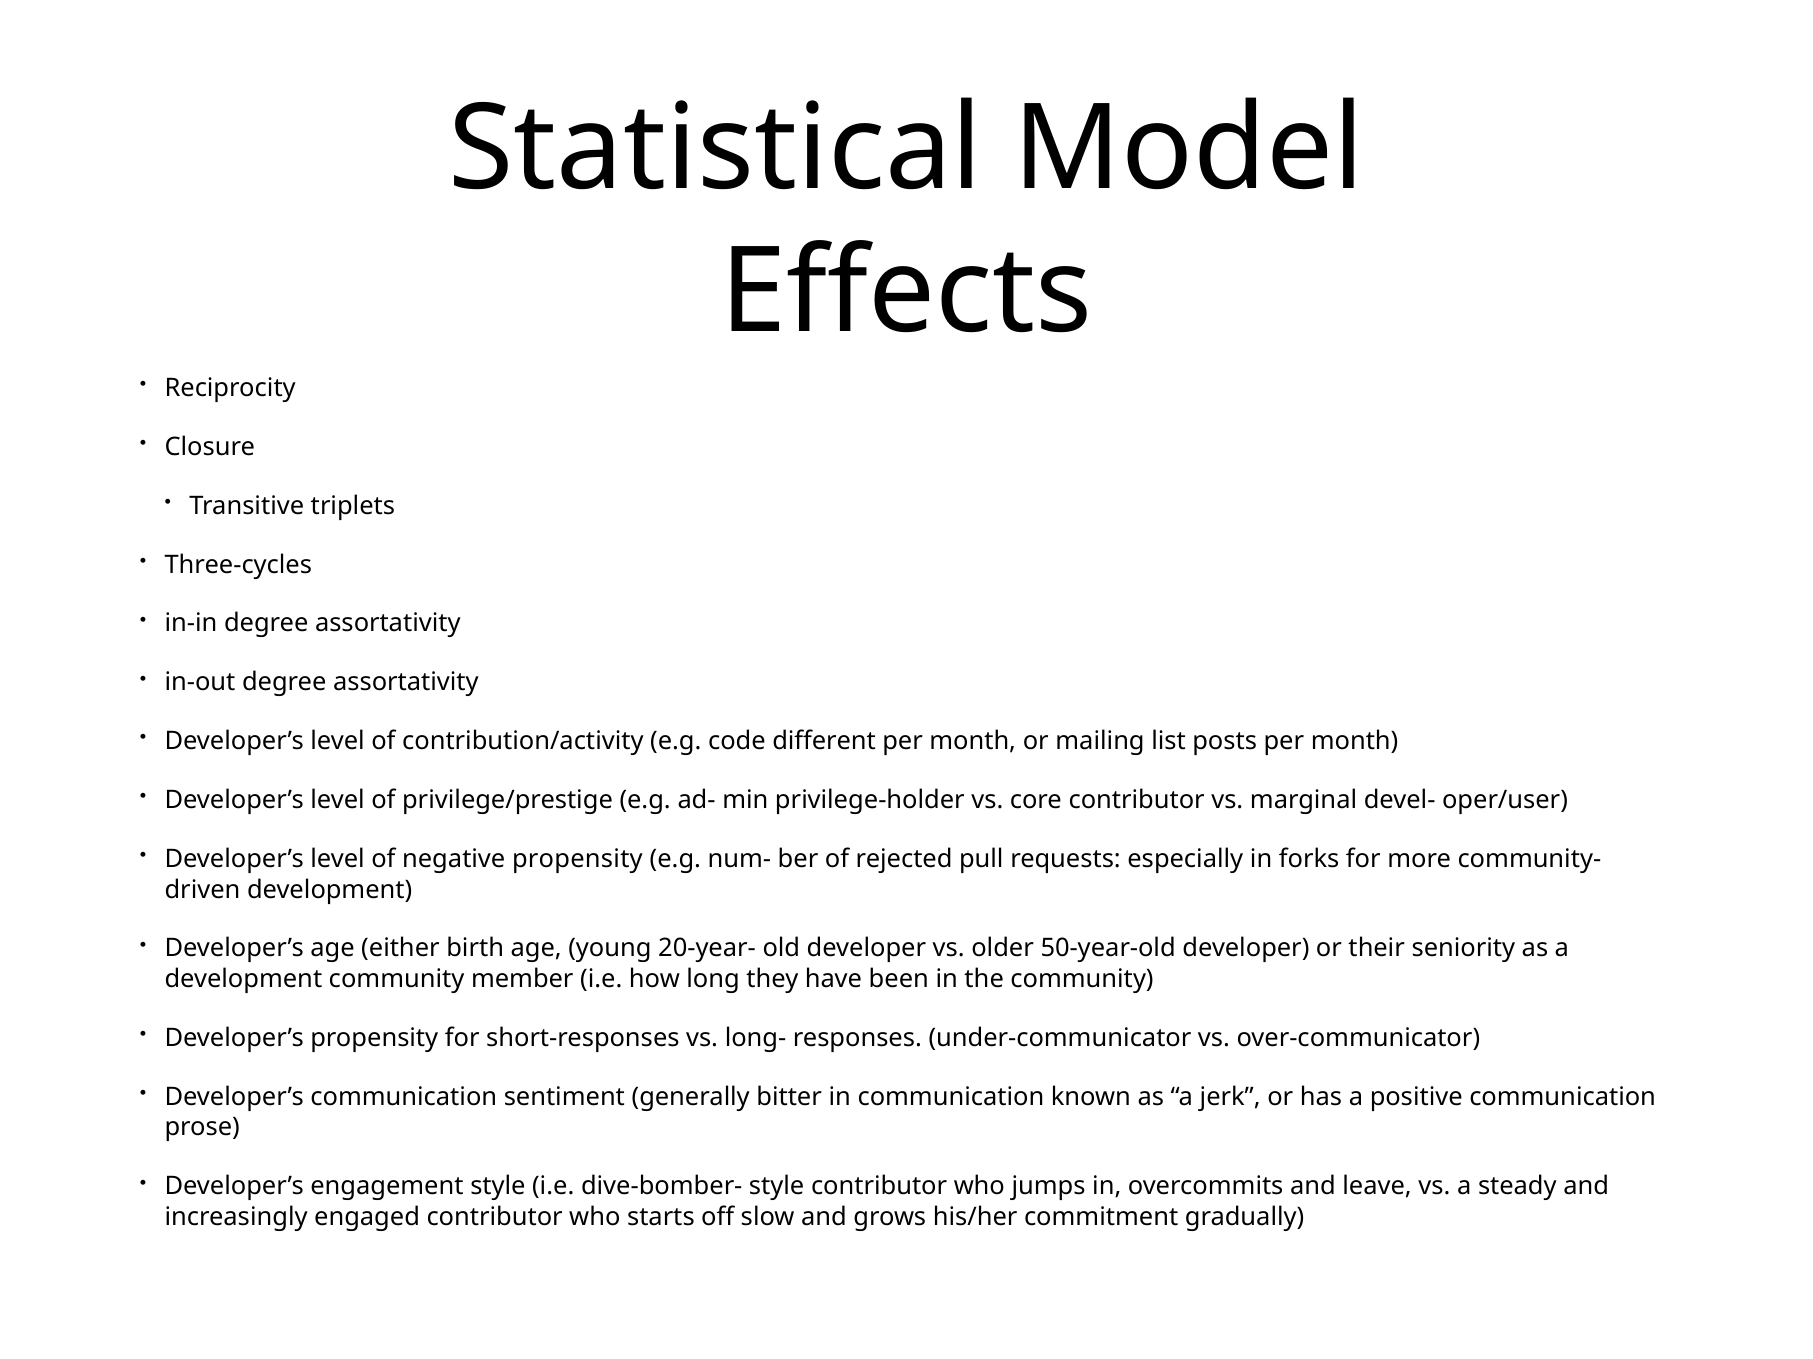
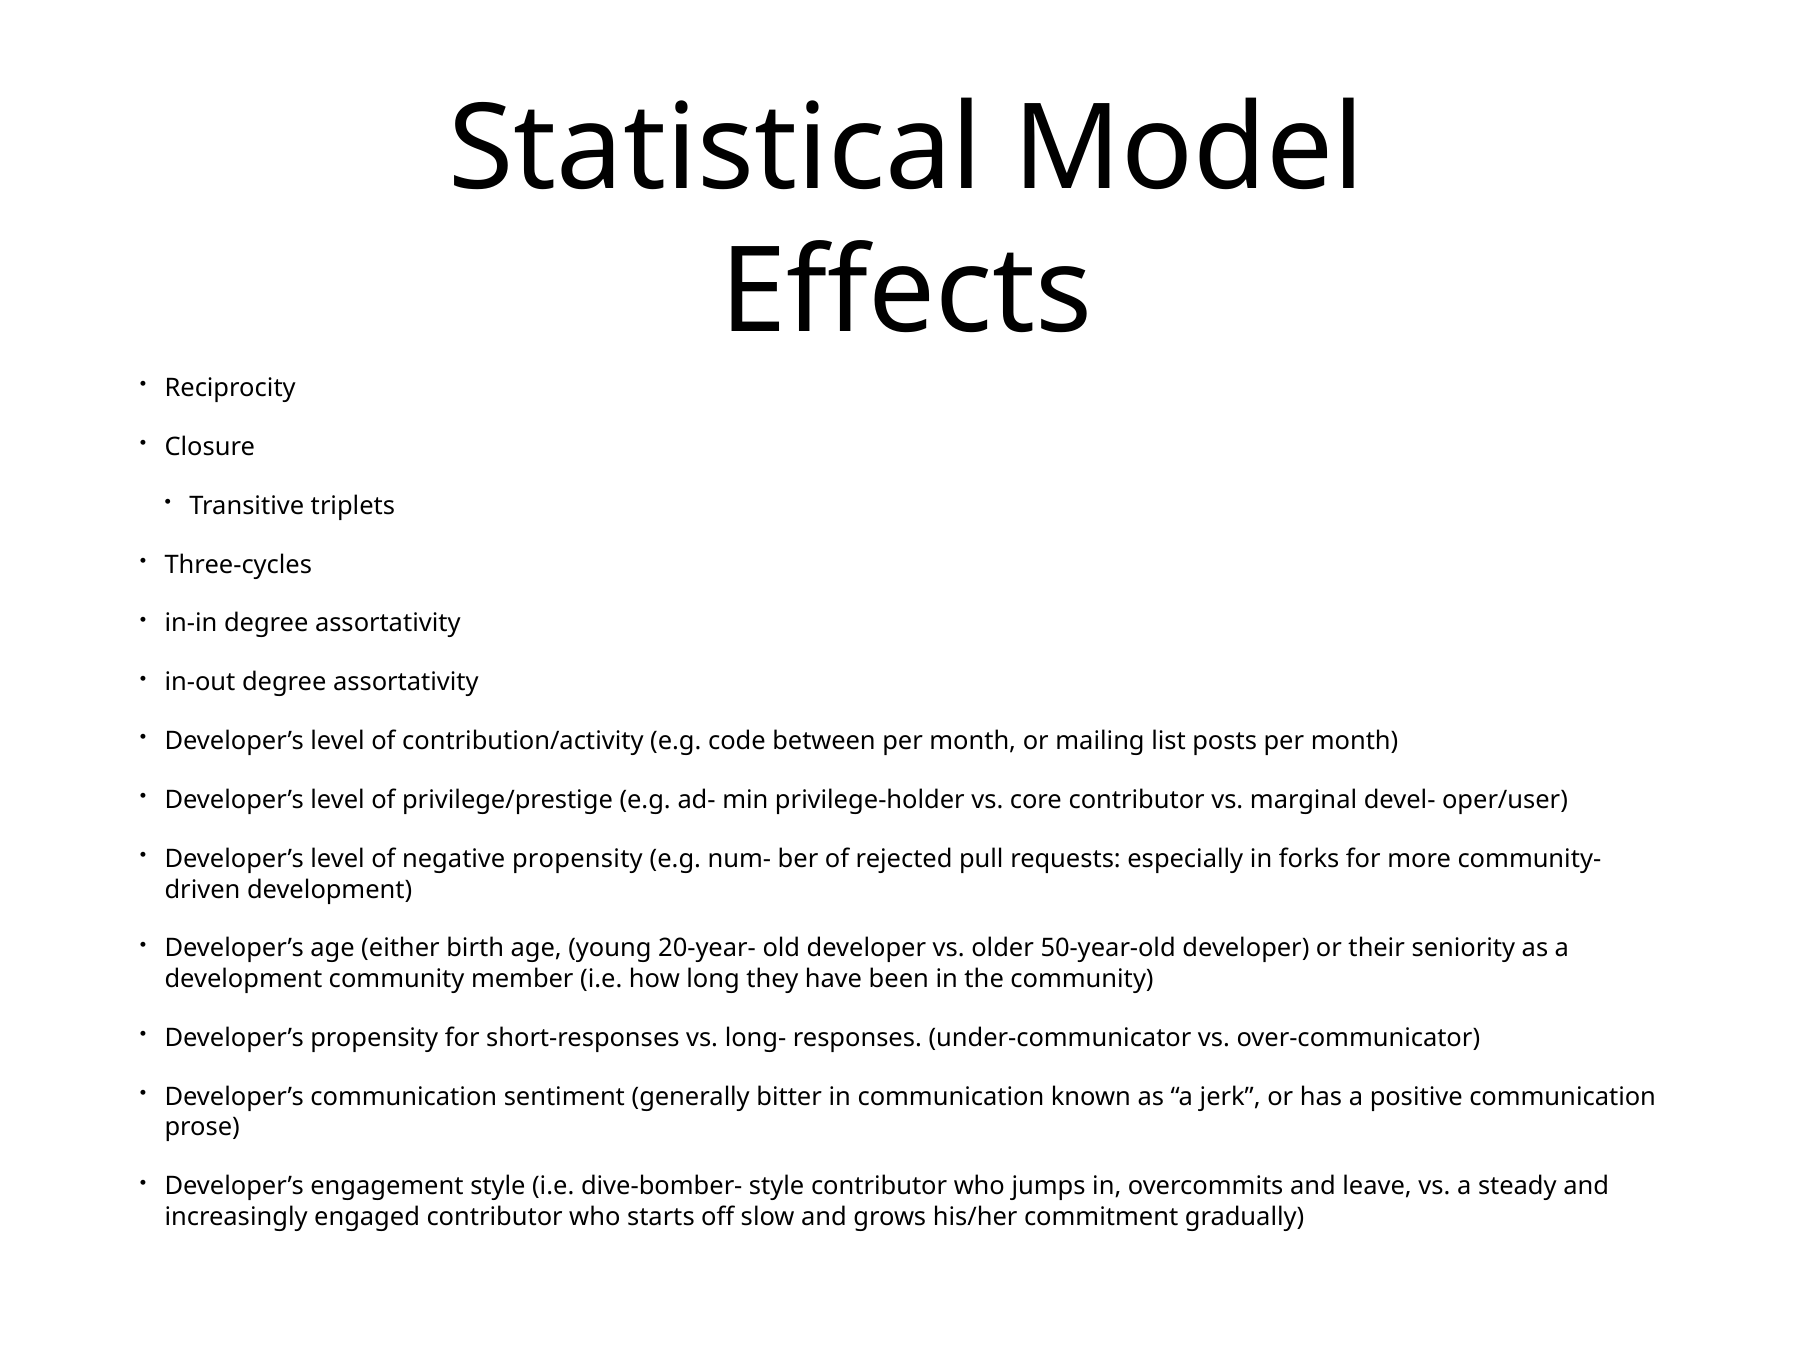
different: different -> between
